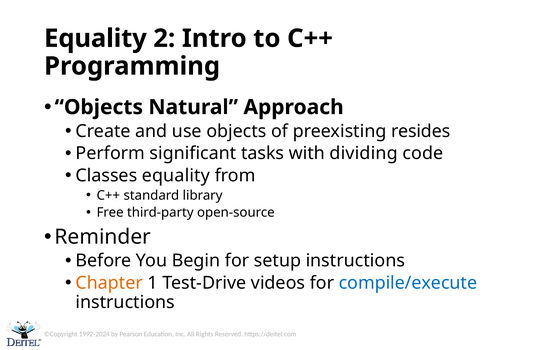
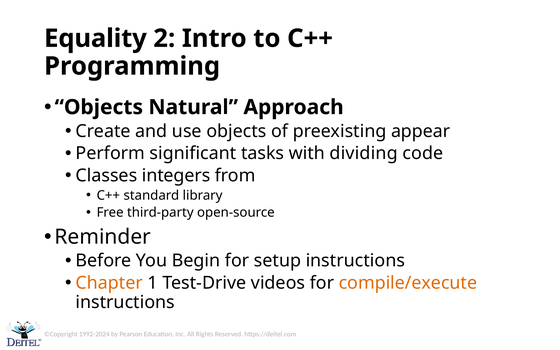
resides: resides -> appear
Classes equality: equality -> integers
compile/execute colour: blue -> orange
